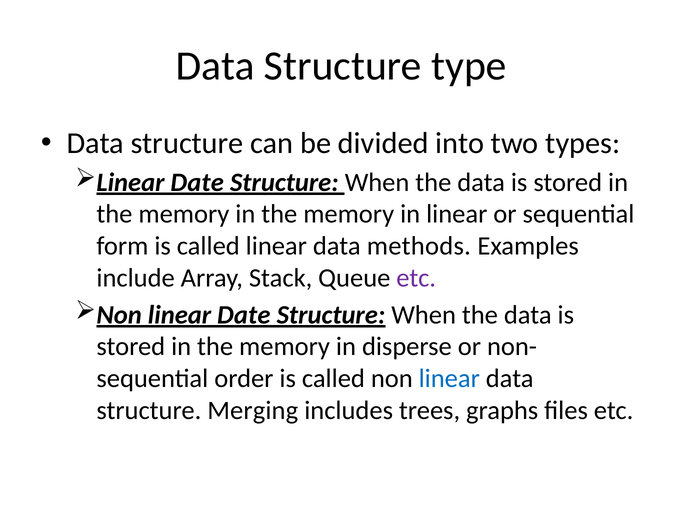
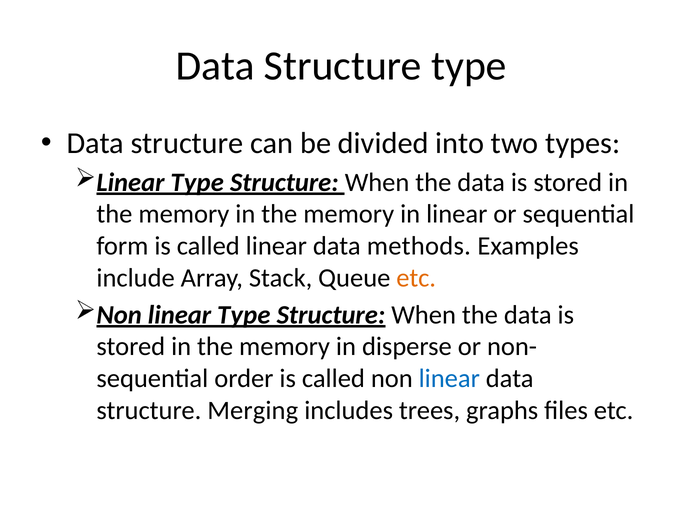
Date at (197, 182): Date -> Type
etc at (416, 278) colour: purple -> orange
Non linear Date: Date -> Type
